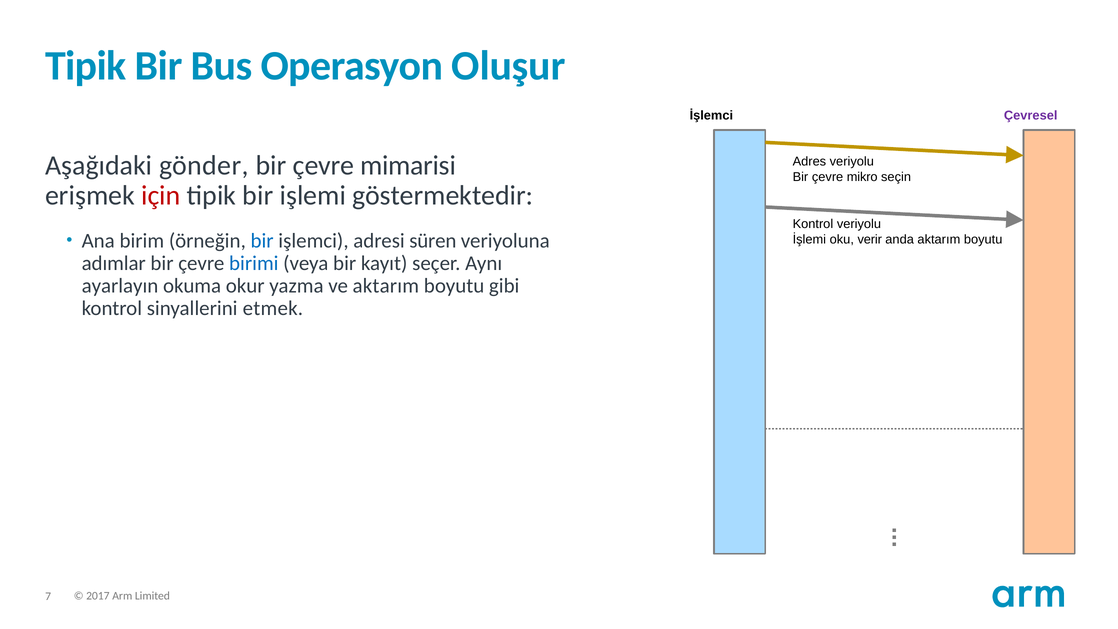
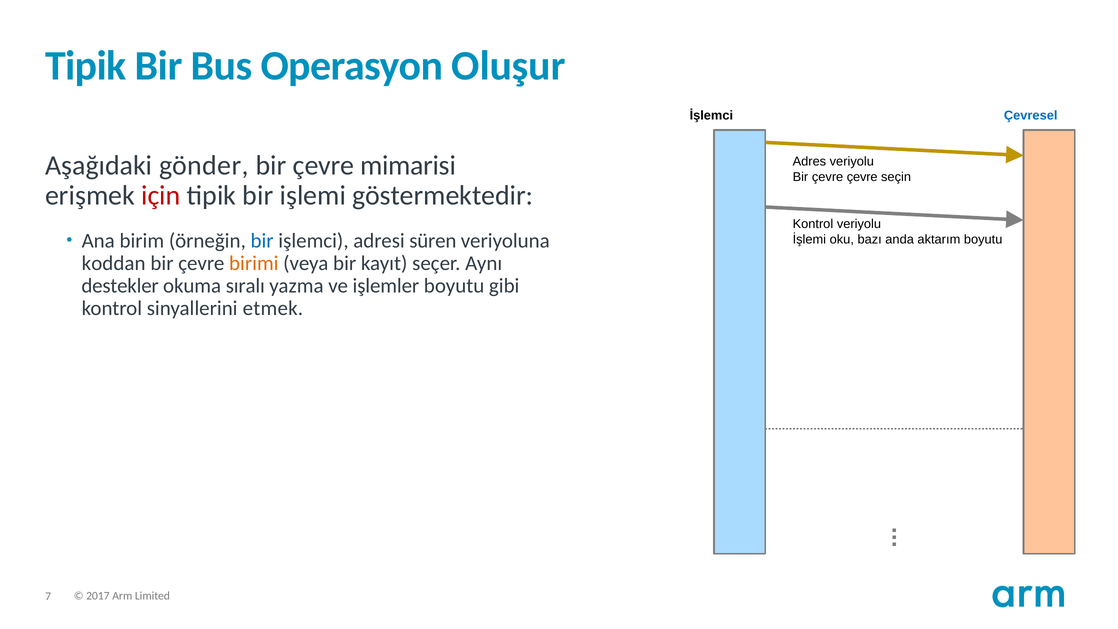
Çevresel colour: purple -> blue
çevre mikro: mikro -> çevre
verir: verir -> bazı
adımlar: adımlar -> koddan
birimi colour: blue -> orange
ayarlayın: ayarlayın -> destekler
okur: okur -> sıralı
ve aktarım: aktarım -> işlemler
